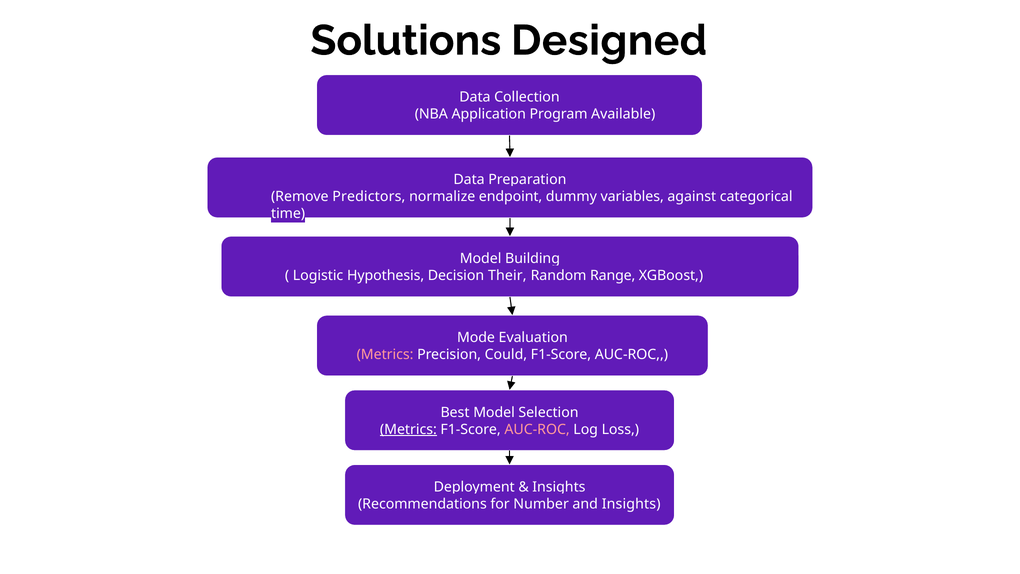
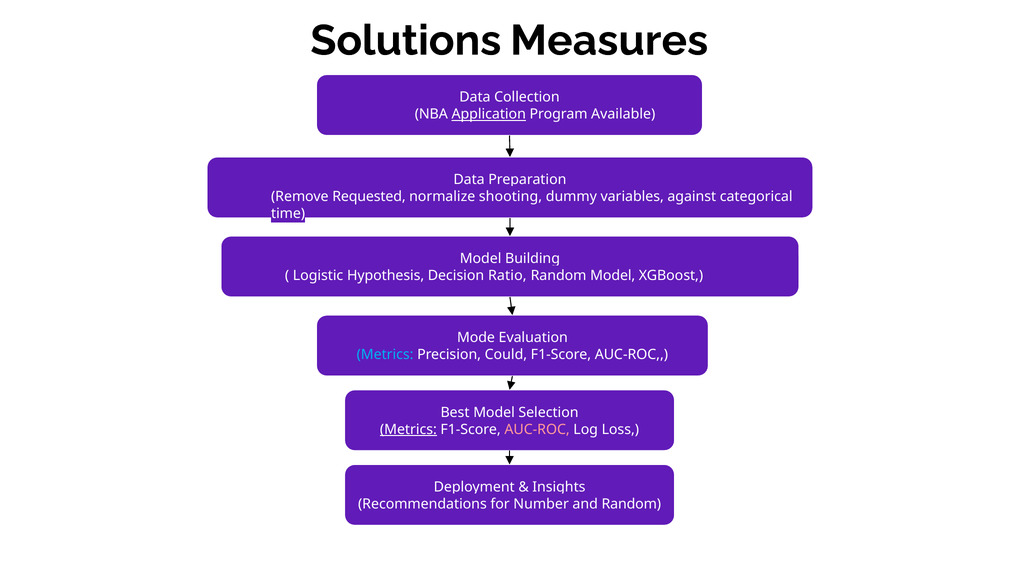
Designed: Designed -> Measures
Application underline: none -> present
Predictors: Predictors -> Requested
endpoint: endpoint -> shooting
Their: Their -> Ratio
Random Range: Range -> Model
Metrics at (385, 355) colour: pink -> light blue
and Insights: Insights -> Random
